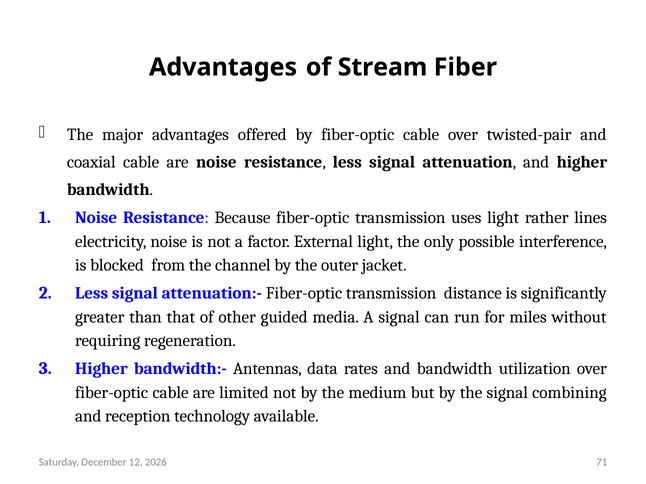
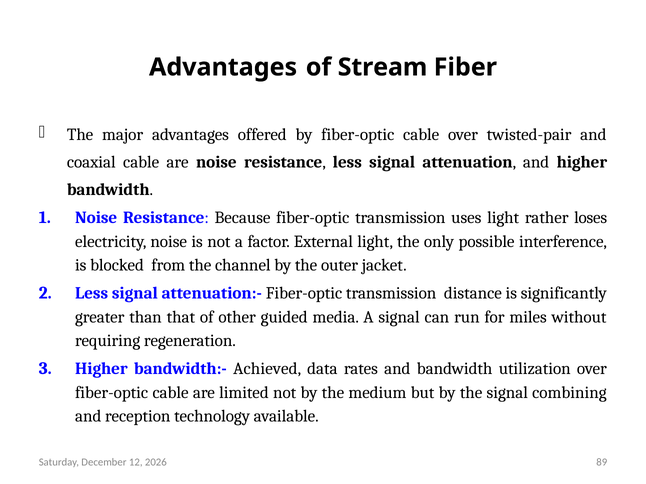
lines: lines -> loses
Antennas: Antennas -> Achieved
71: 71 -> 89
